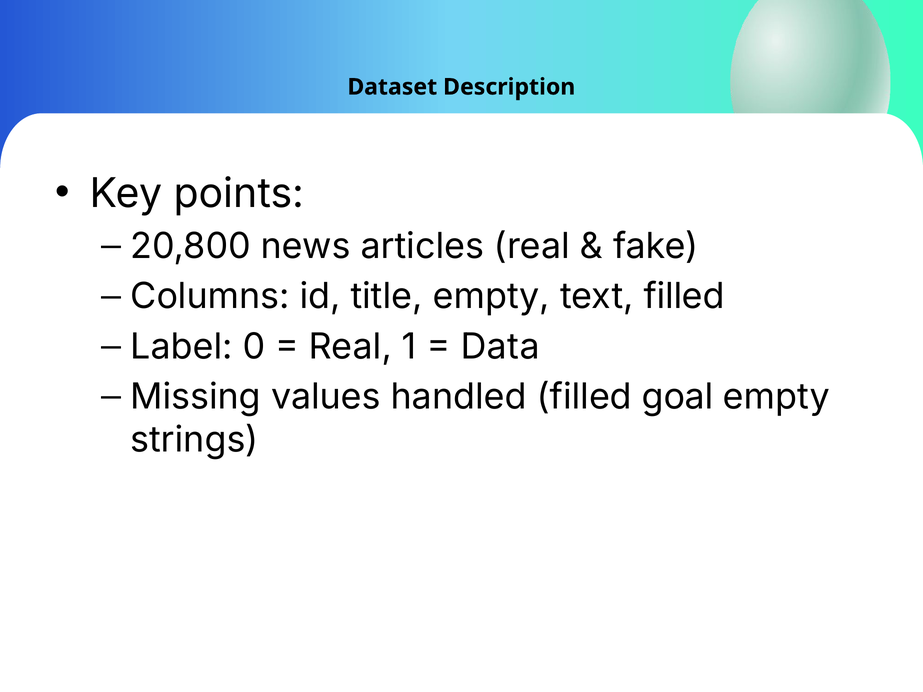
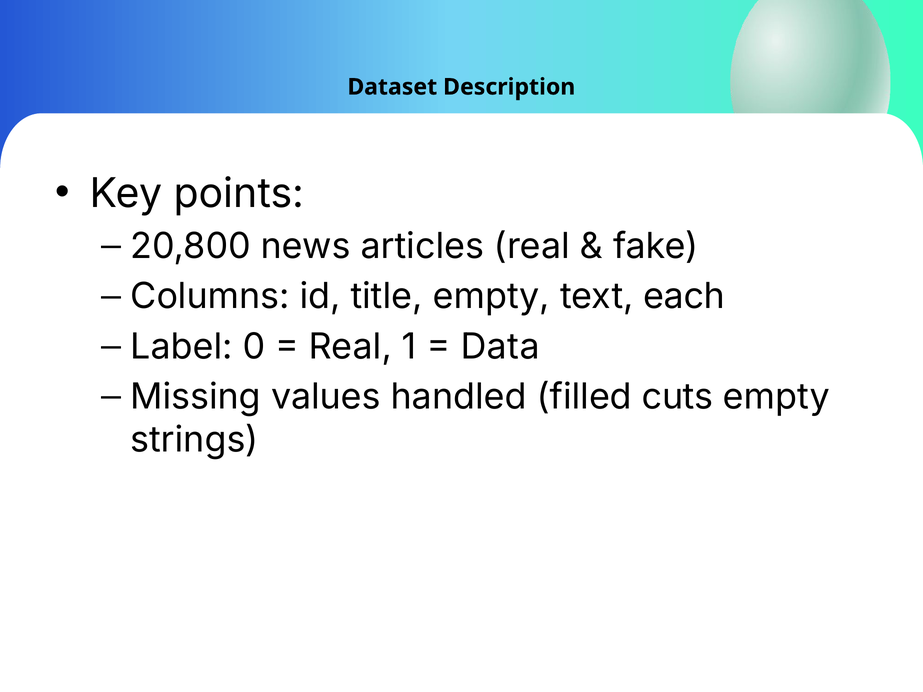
text filled: filled -> each
goal: goal -> cuts
